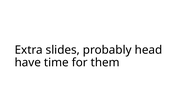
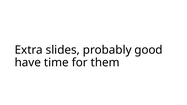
head: head -> good
